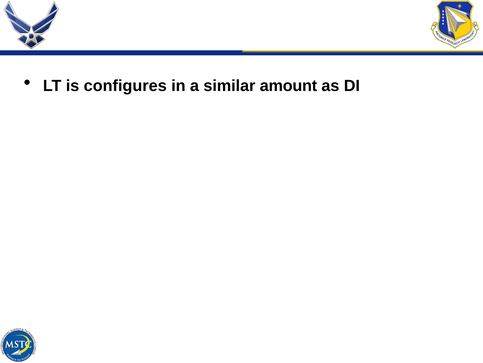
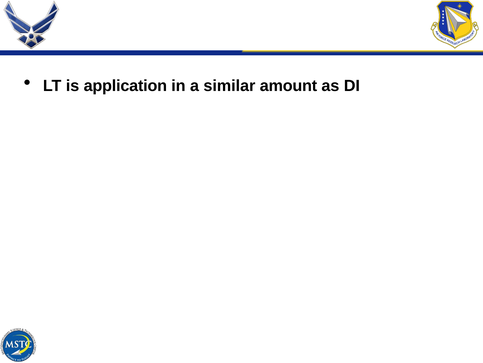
configures: configures -> application
